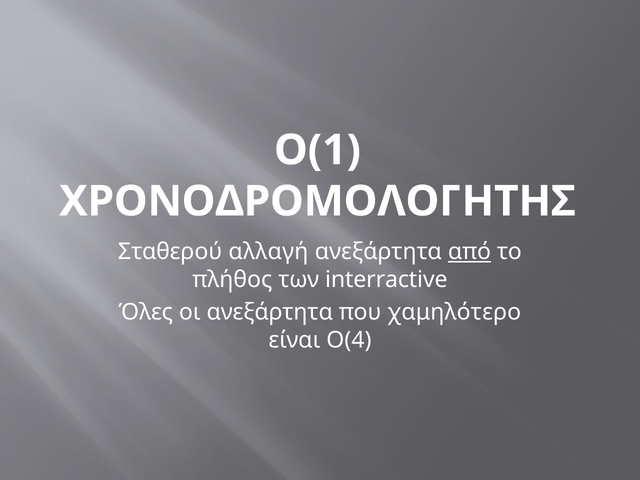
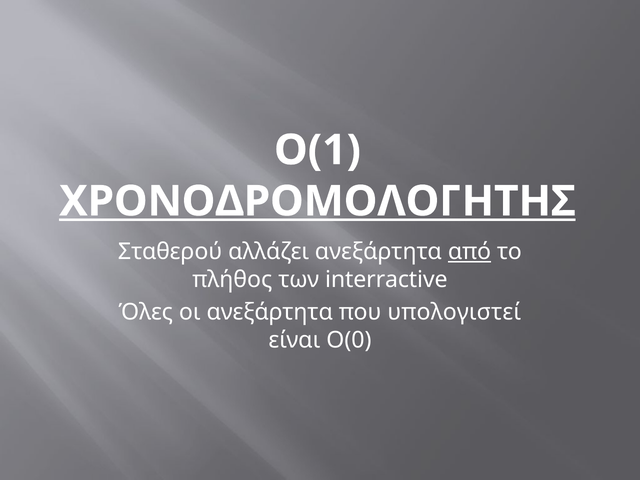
ΧΡΟΝΟΔΡΟΜΟΛΟΓΗΤΗΣ underline: none -> present
αλλαγή: αλλαγή -> αλλάζει
χαμηλότερο: χαμηλότερο -> υπολογιστεί
Ο(4: Ο(4 -> Ο(0
